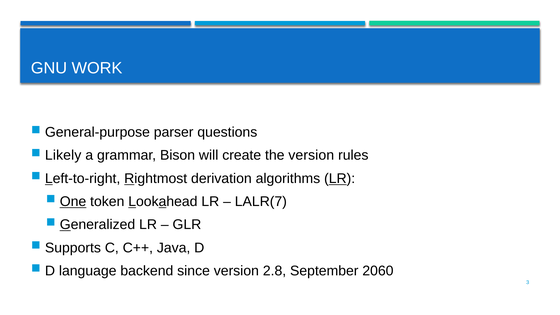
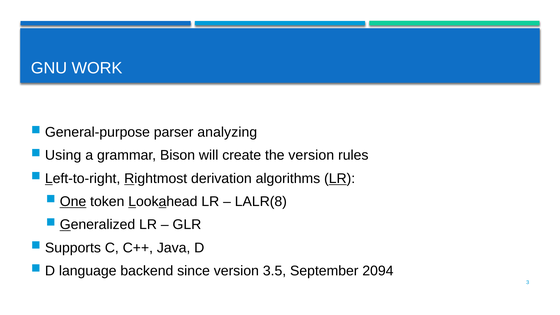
questions: questions -> analyzing
Likely: Likely -> Using
LALR(7: LALR(7 -> LALR(8
2.8: 2.8 -> 3.5
2060: 2060 -> 2094
